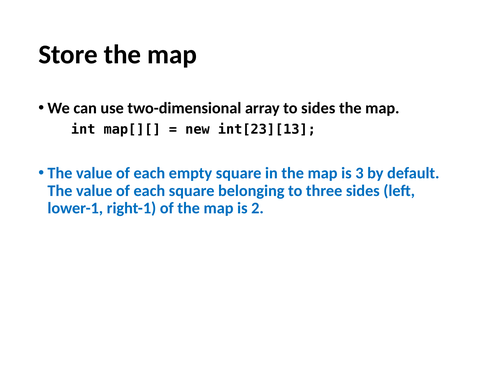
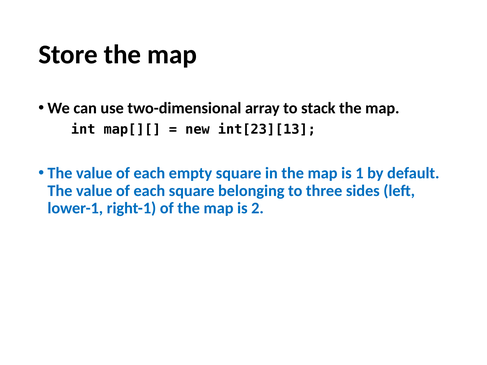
to sides: sides -> stack
3: 3 -> 1
